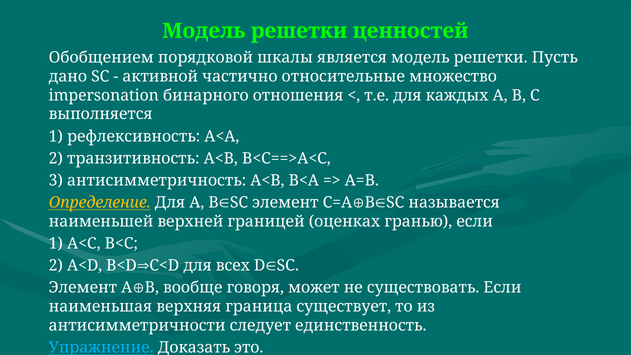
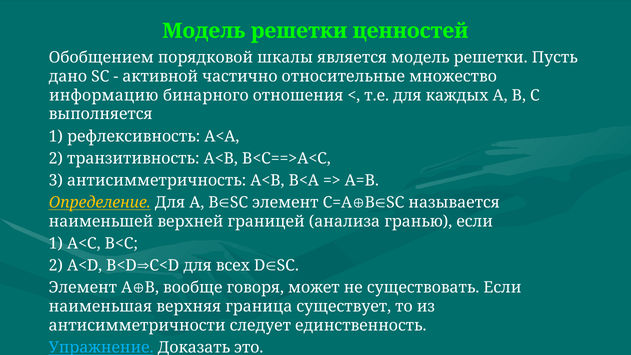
impersonation: impersonation -> информацию
оценках: оценках -> анализа
